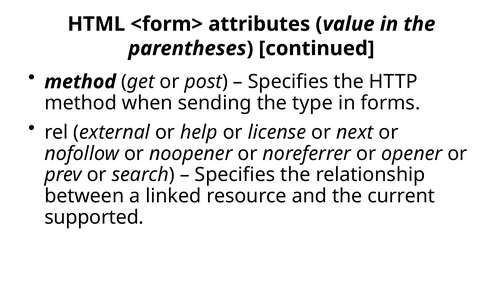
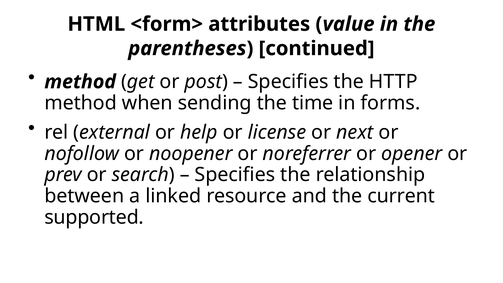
type: type -> time
